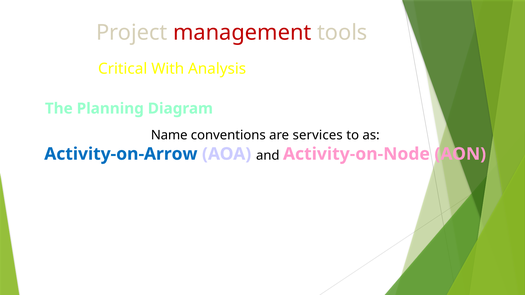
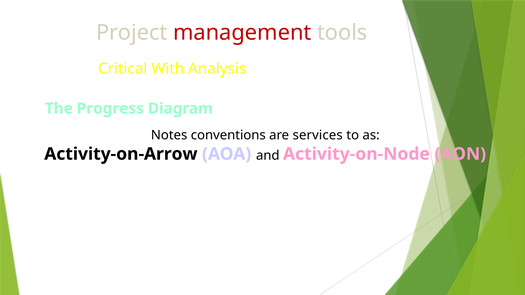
Planning: Planning -> Progress
Name: Name -> Notes
Activity-on-Arrow colour: blue -> black
